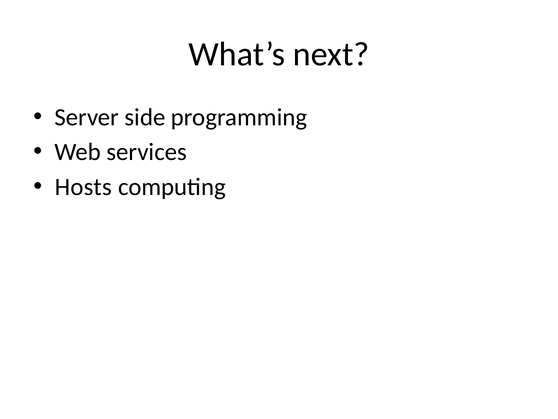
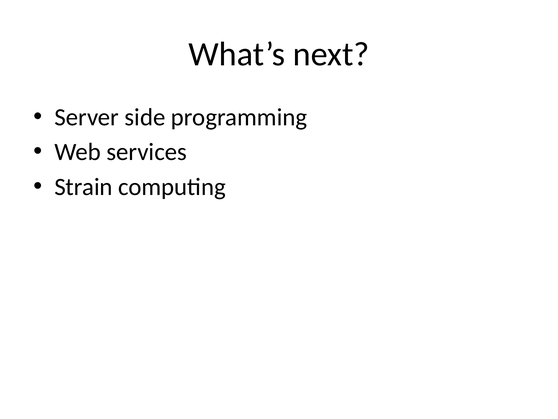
Hosts: Hosts -> Strain
